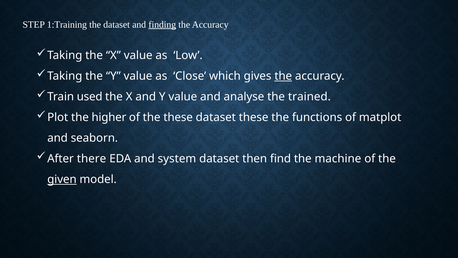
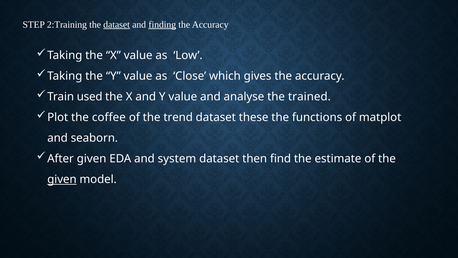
1:Training: 1:Training -> 2:Training
dataset at (117, 24) underline: none -> present
the at (283, 76) underline: present -> none
higher: higher -> coffee
the these: these -> trend
After there: there -> given
machine: machine -> estimate
